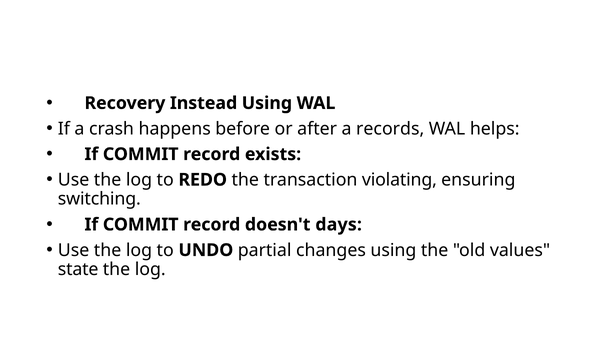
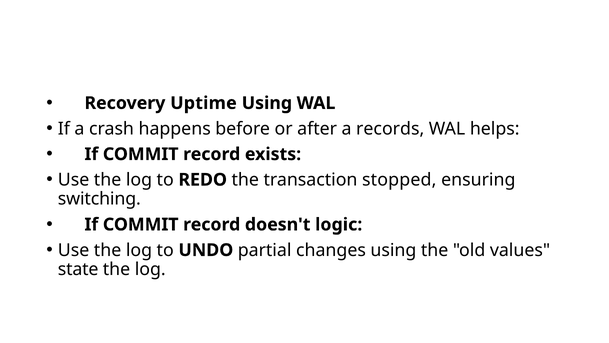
Instead: Instead -> Uptime
violating: violating -> stopped
days: days -> logic
